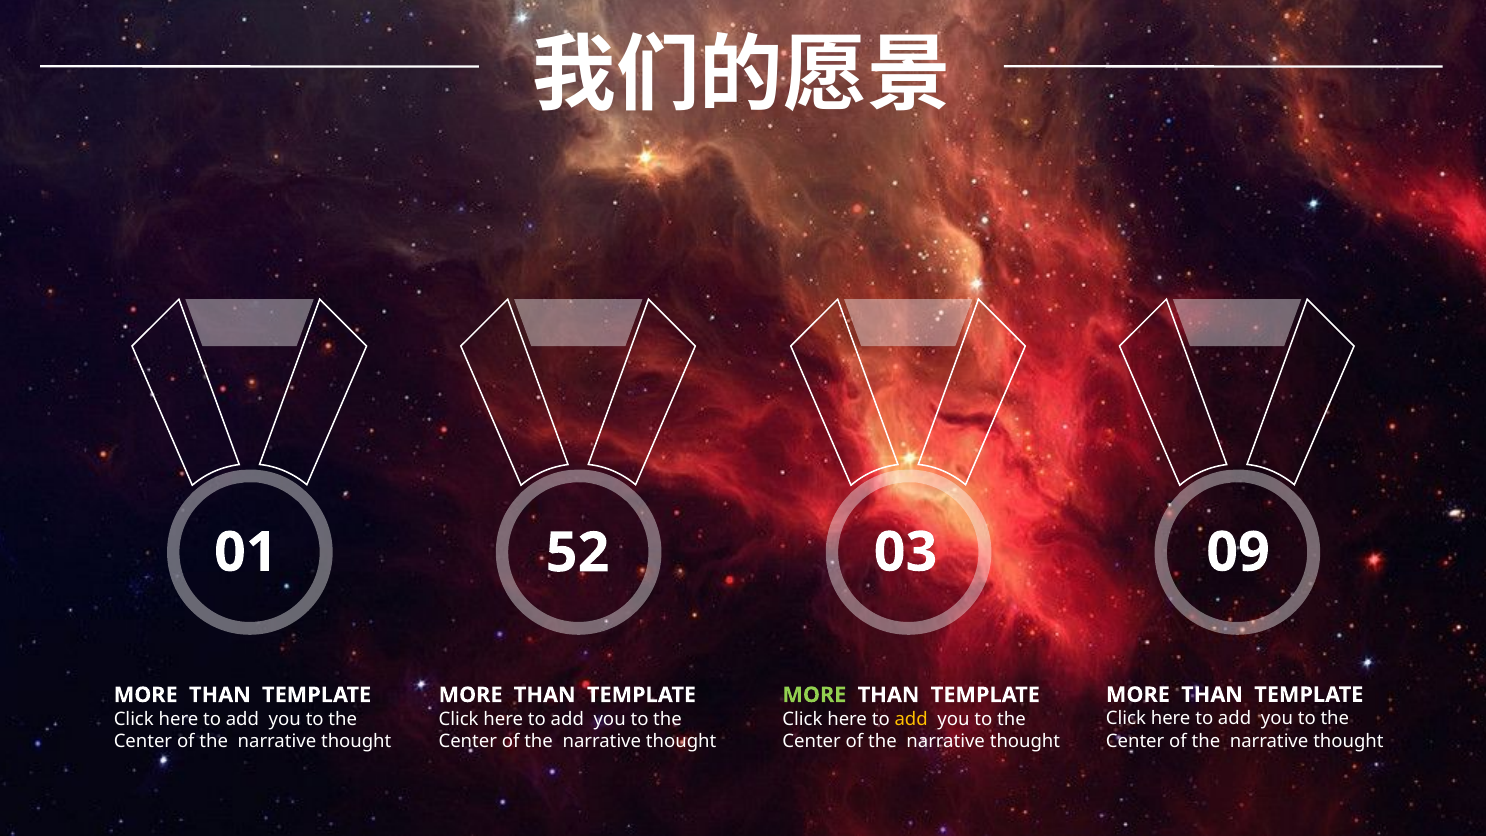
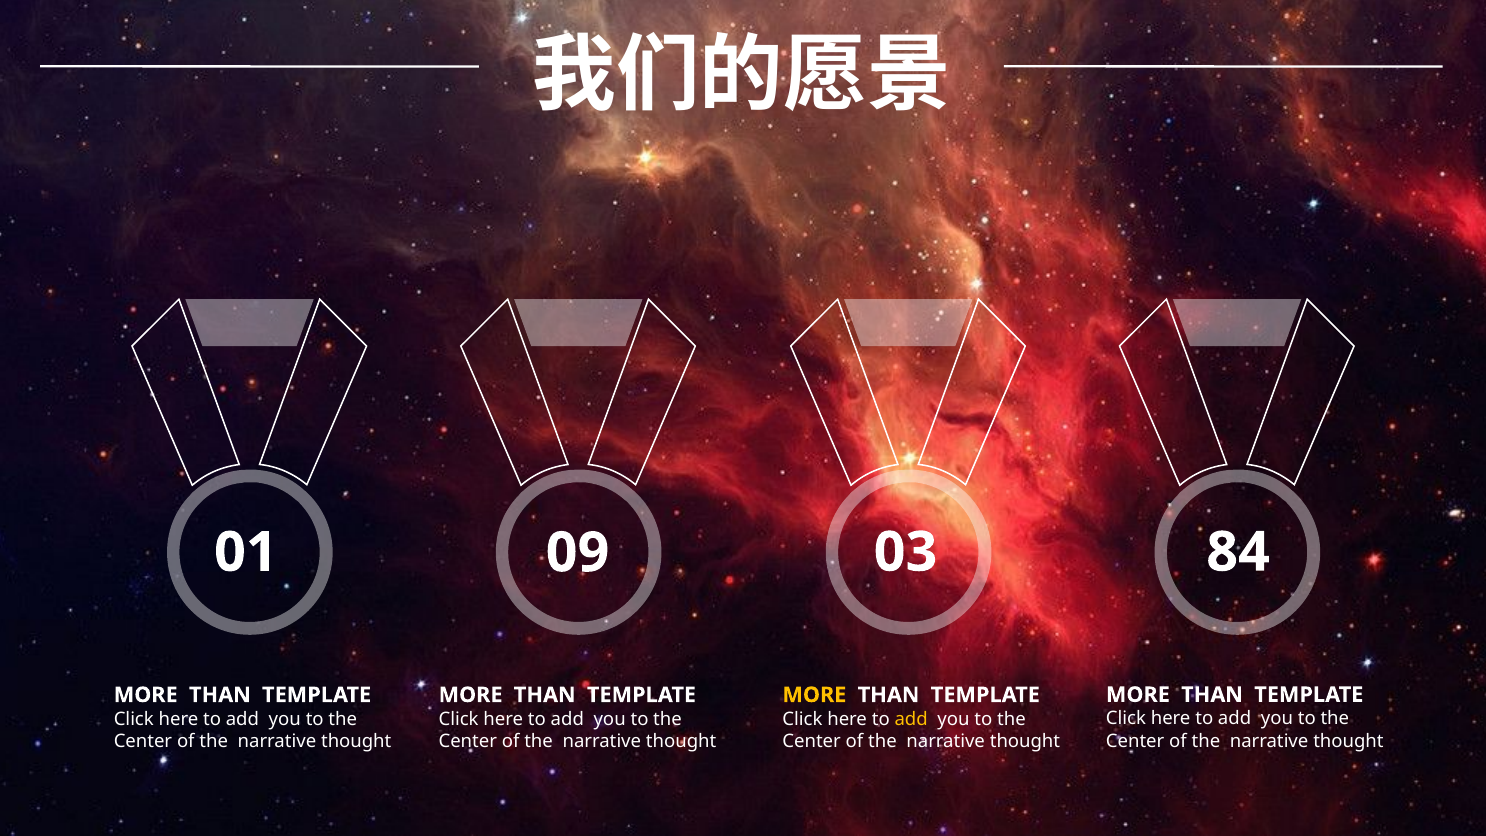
52: 52 -> 09
09: 09 -> 84
MORE at (814, 695) colour: light green -> yellow
